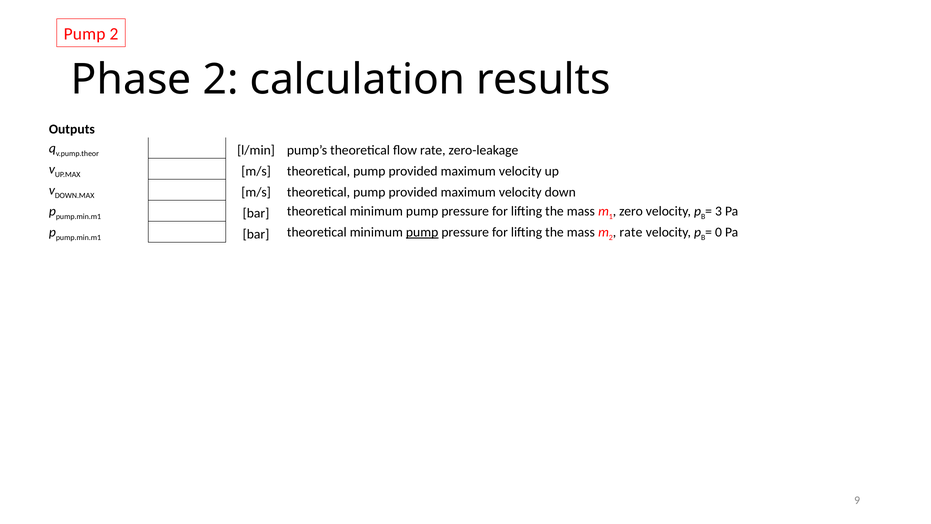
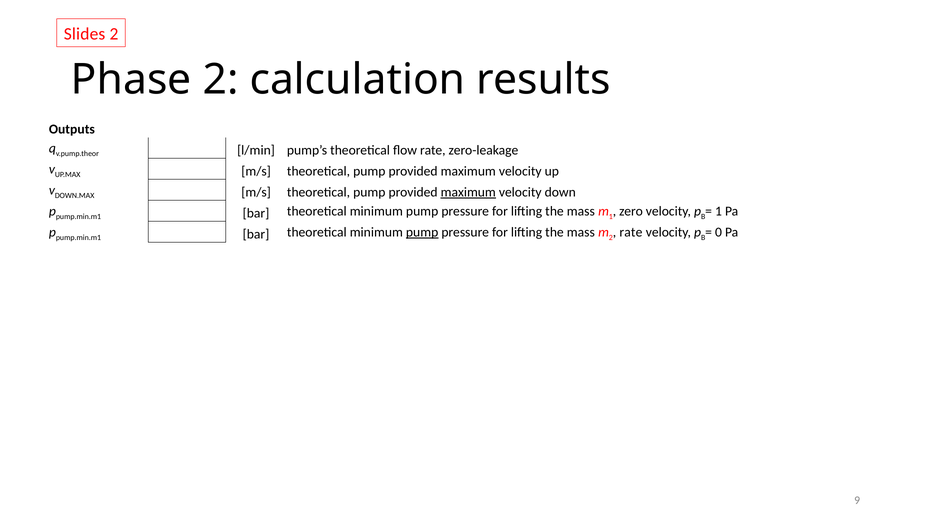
Pump at (85, 34): Pump -> Slides
maximum at (468, 192) underline: none -> present
3 at (718, 211): 3 -> 1
